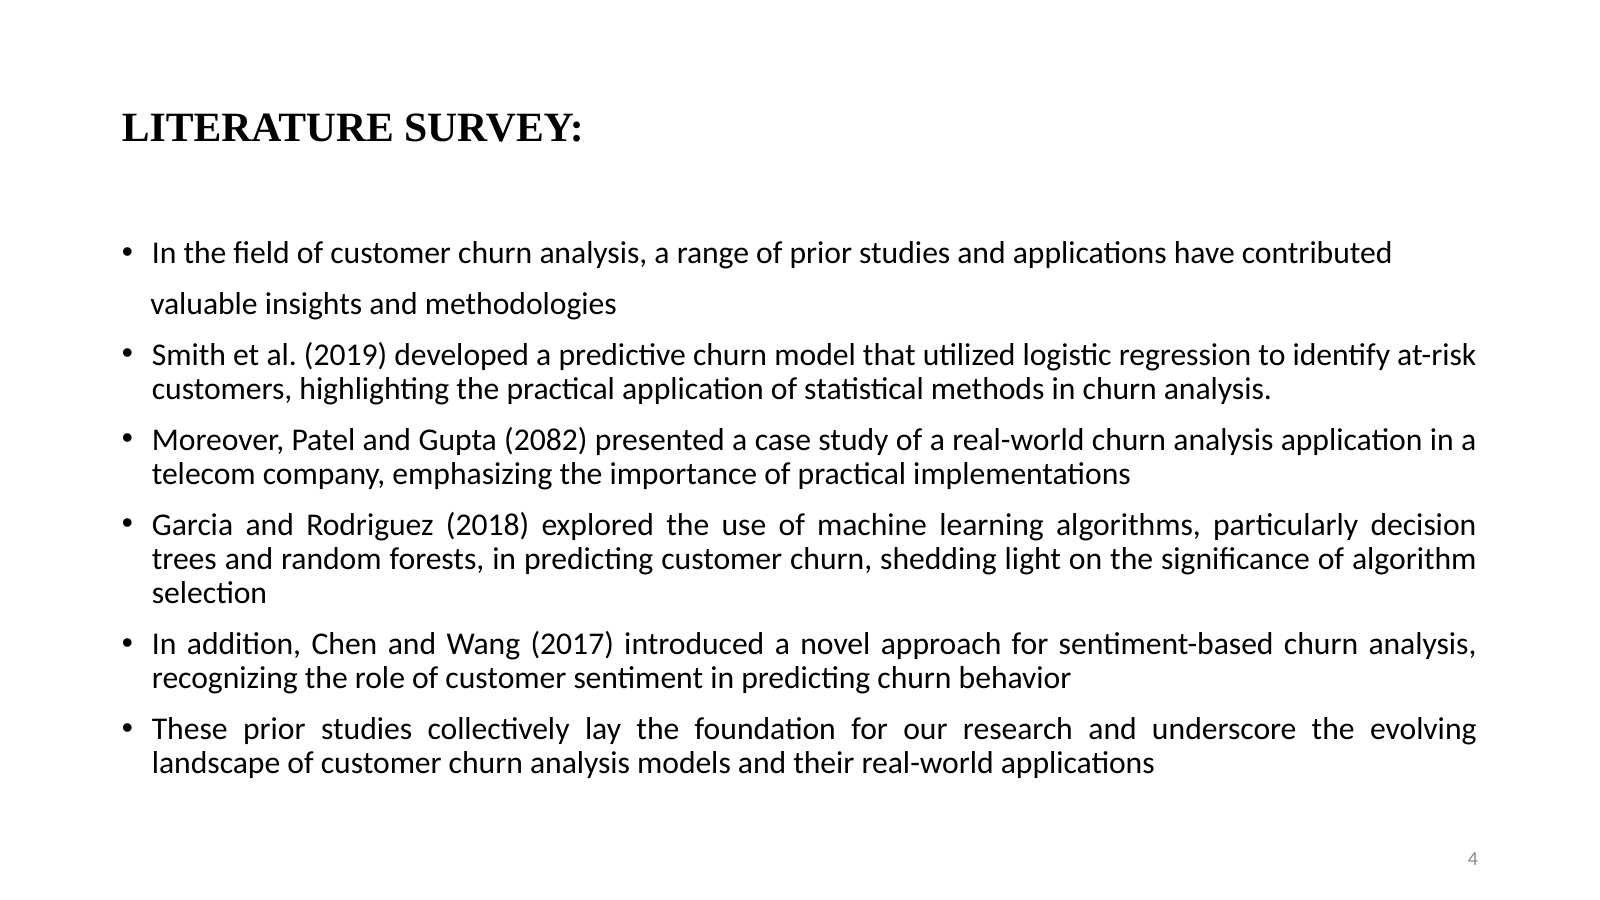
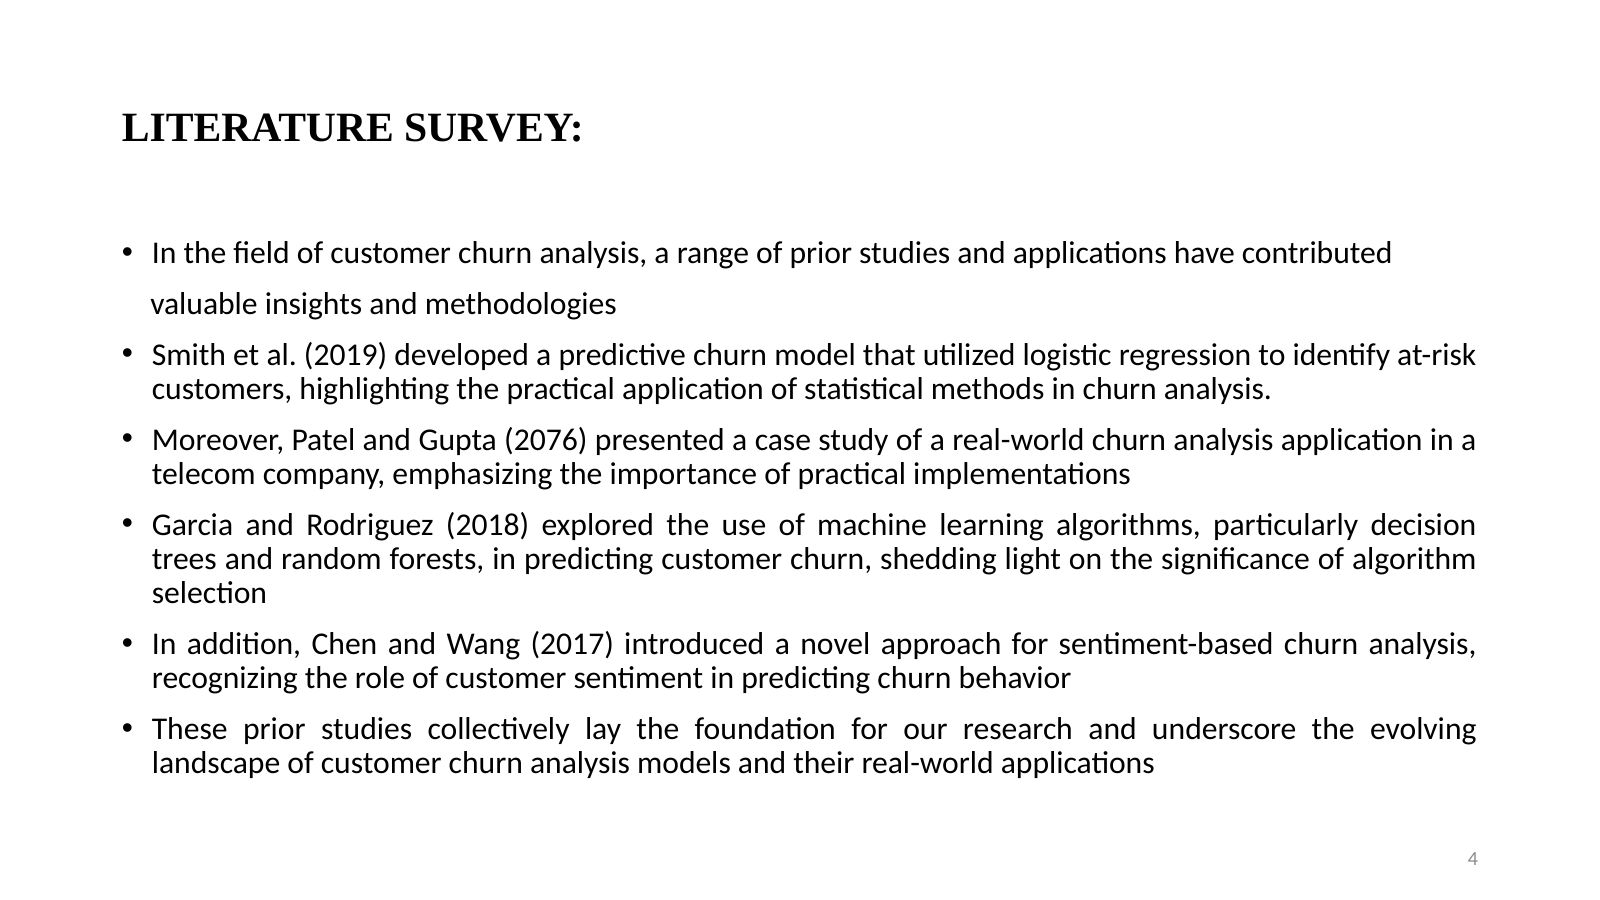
2082: 2082 -> 2076
